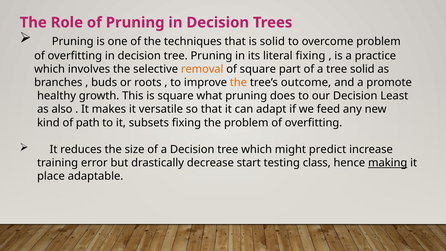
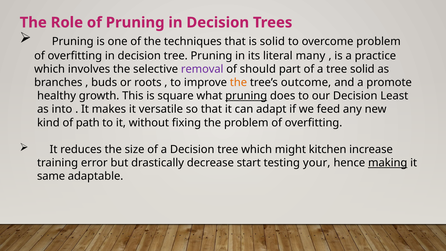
literal fixing: fixing -> many
removal colour: orange -> purple
of square: square -> should
pruning at (246, 96) underline: none -> present
also: also -> into
subsets: subsets -> without
predict: predict -> kitchen
class: class -> your
place: place -> same
